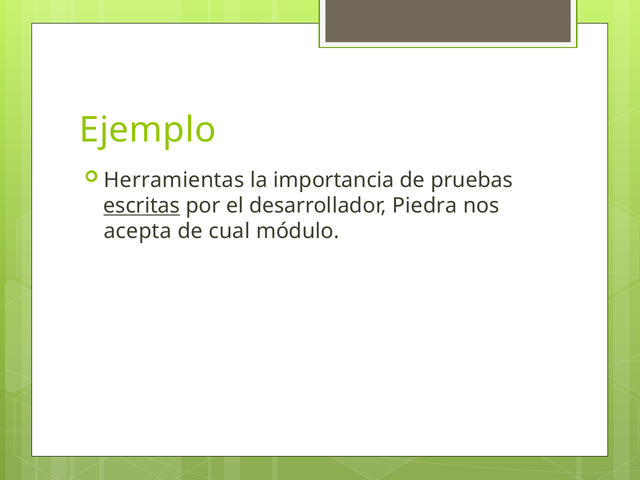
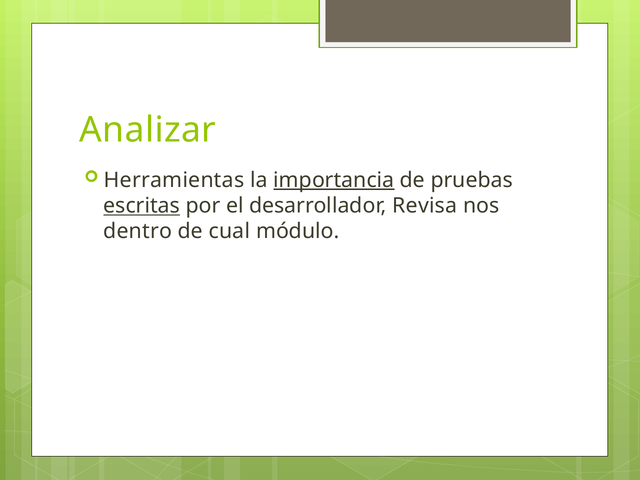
Ejemplo: Ejemplo -> Analizar
importancia underline: none -> present
Piedra: Piedra -> Revisa
acepta: acepta -> dentro
